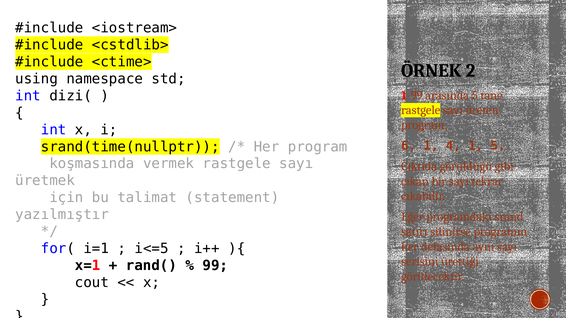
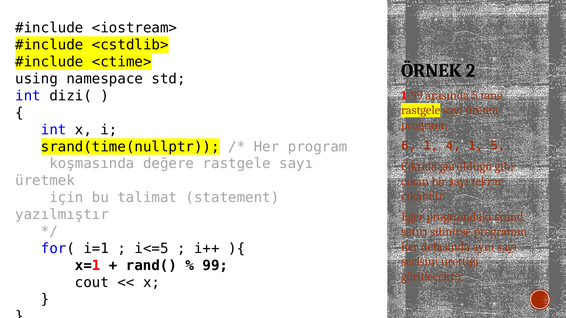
vermek: vermek -> değere
